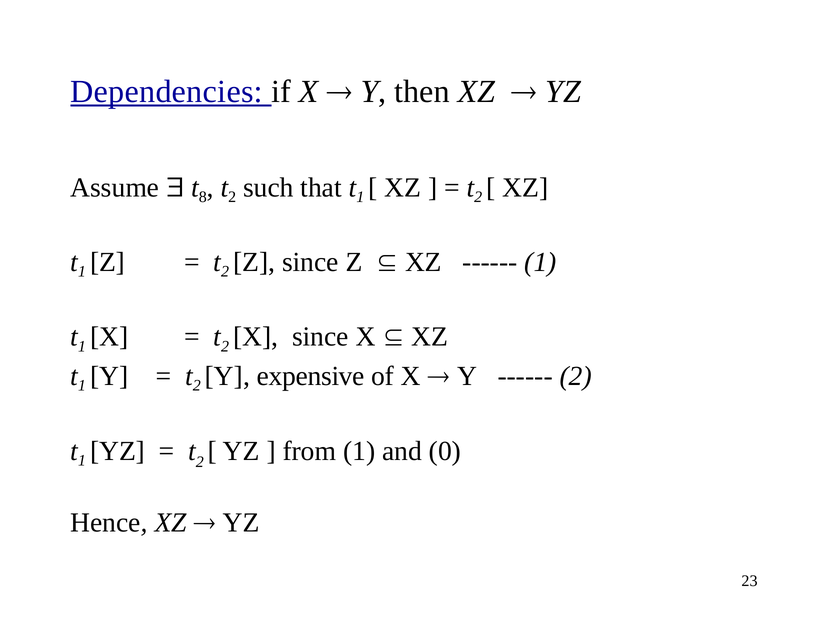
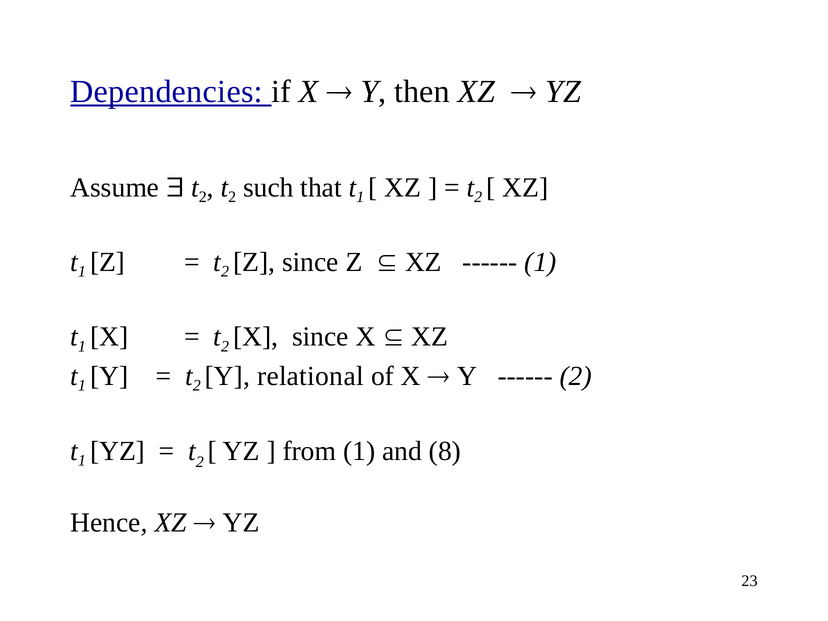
8 at (203, 197): 8 -> 2
expensive: expensive -> relational
0: 0 -> 8
